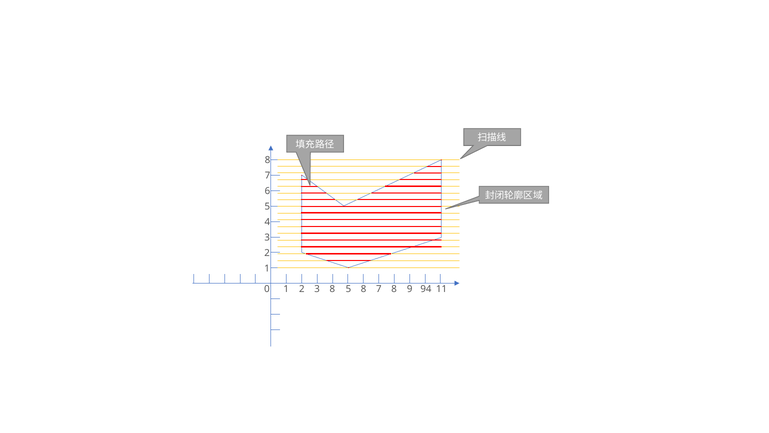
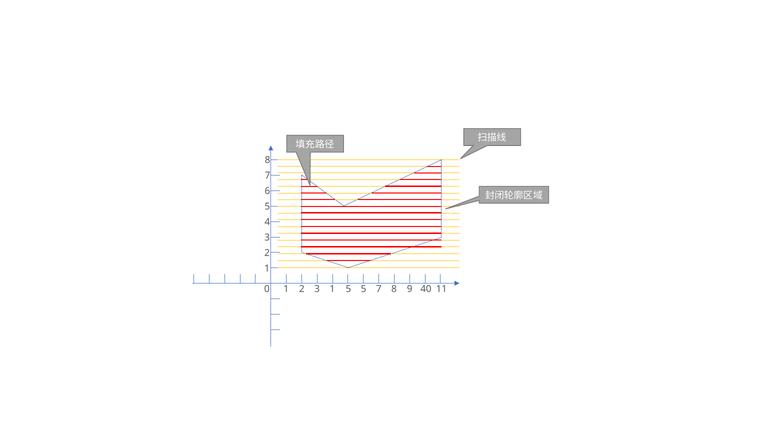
3 8: 8 -> 1
5 8: 8 -> 5
94: 94 -> 40
